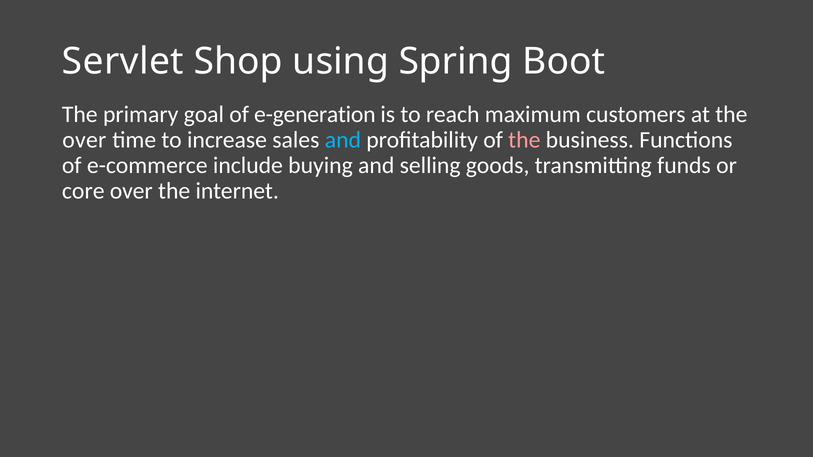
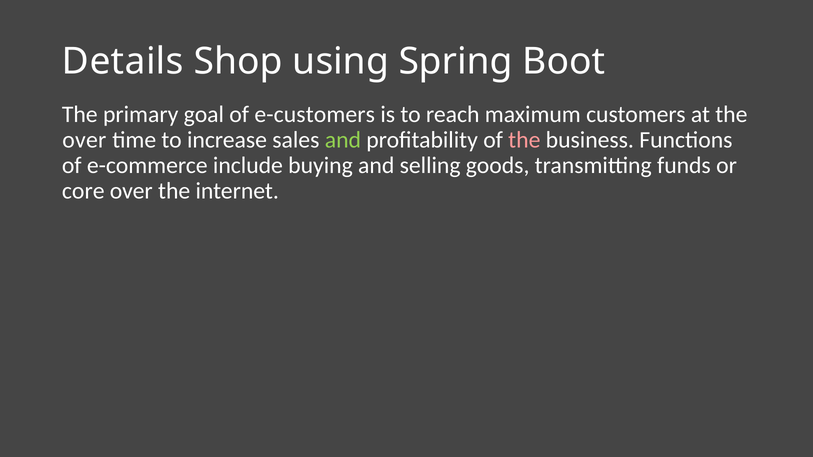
Servlet: Servlet -> Details
e-generation: e-generation -> e-customers
and at (343, 140) colour: light blue -> light green
